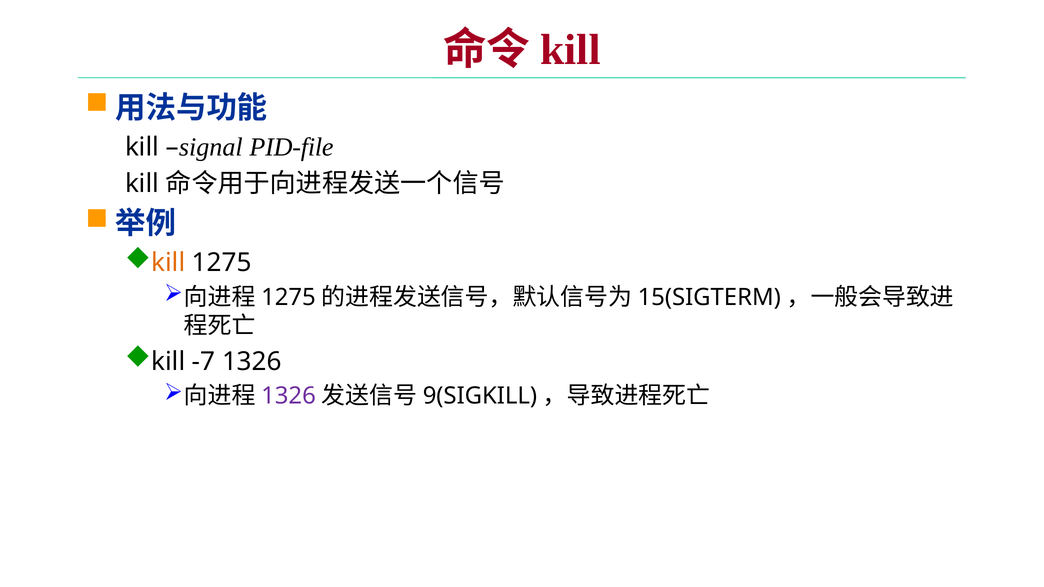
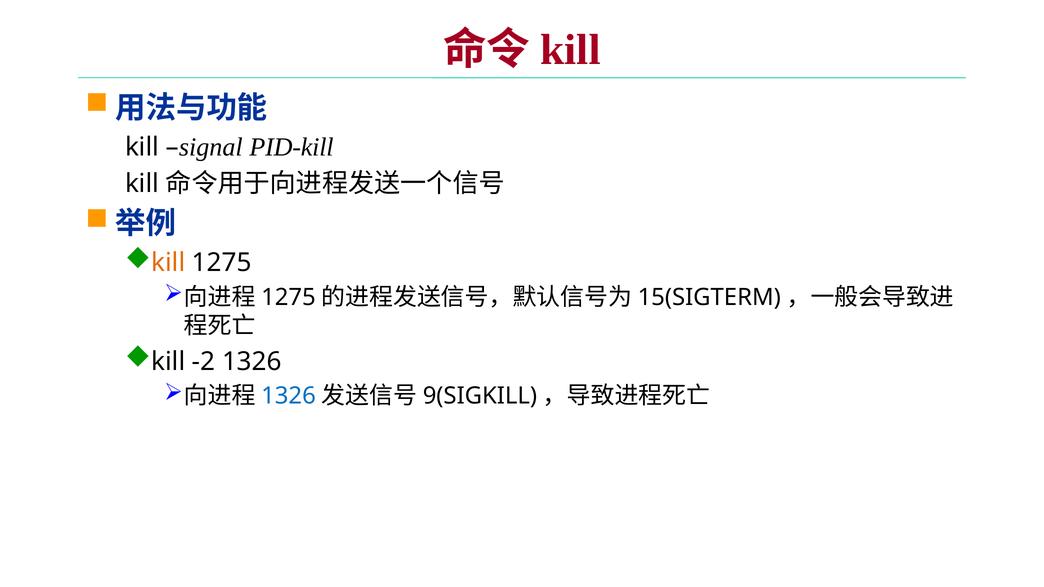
PID-file: PID-file -> PID-kill
-7: -7 -> -2
1326 at (289, 396) colour: purple -> blue
